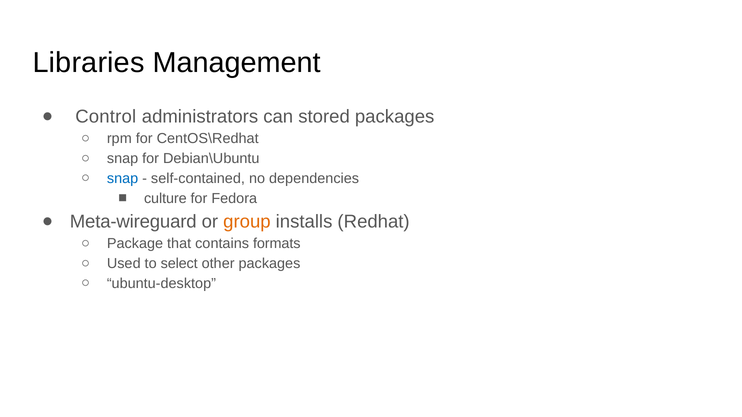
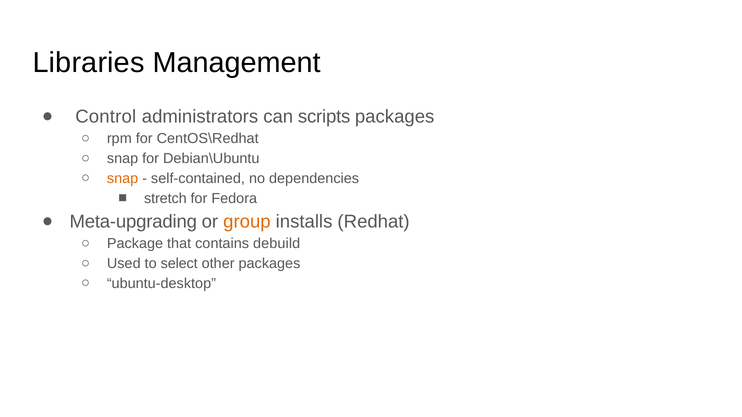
stored: stored -> scripts
snap at (123, 179) colour: blue -> orange
culture: culture -> stretch
Meta-wireguard: Meta-wireguard -> Meta-upgrading
formats: formats -> debuild
